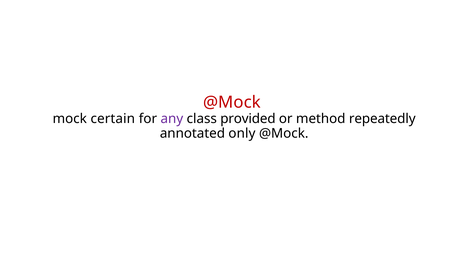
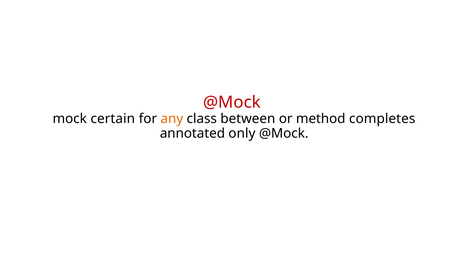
any colour: purple -> orange
provided: provided -> between
repeatedly: repeatedly -> completes
